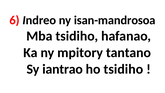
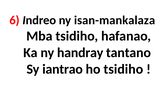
isan-mandrosoa: isan-mandrosoa -> isan-mankalaza
mpitory: mpitory -> handray
